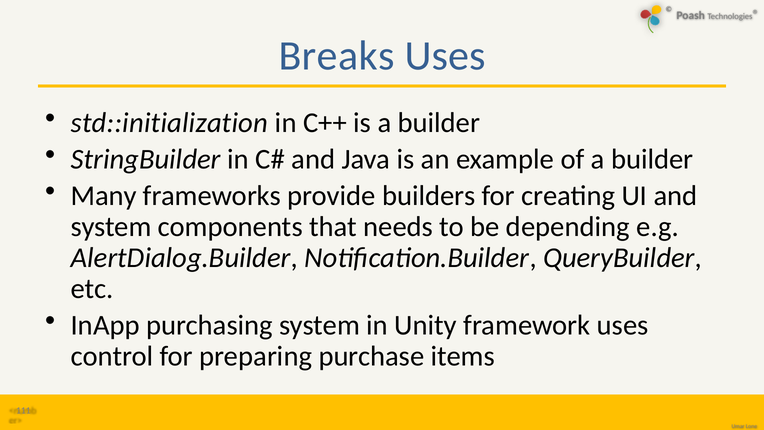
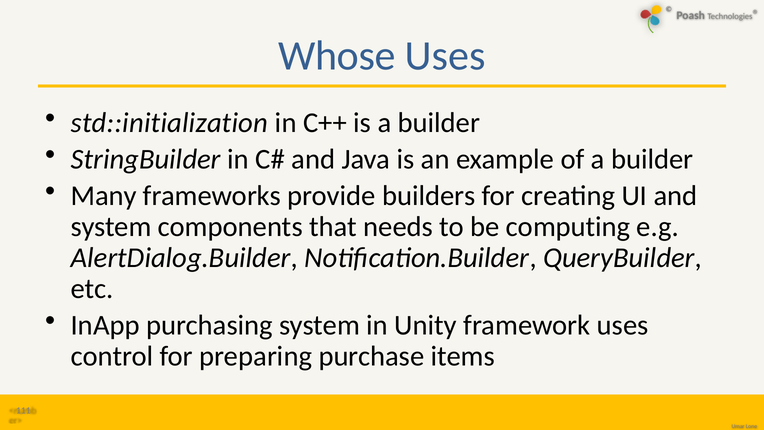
Breaks: Breaks -> Whose
depending: depending -> computing
